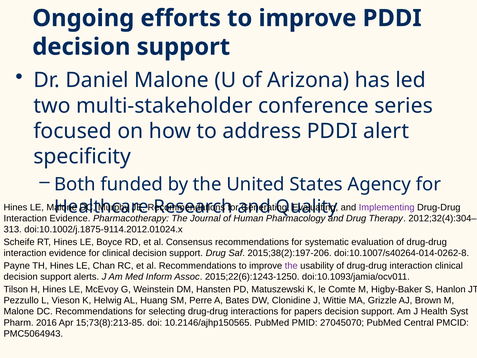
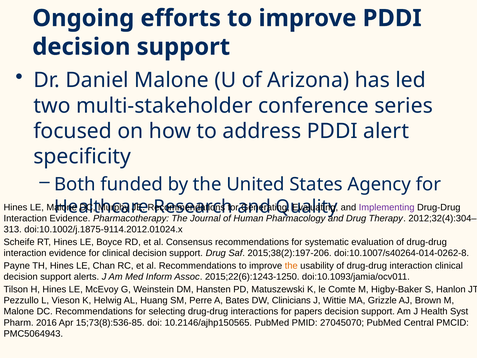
the at (291, 265) colour: purple -> orange
Clonidine: Clonidine -> Clinicians
15;73(8):213-85: 15;73(8):213-85 -> 15;73(8):536-85
